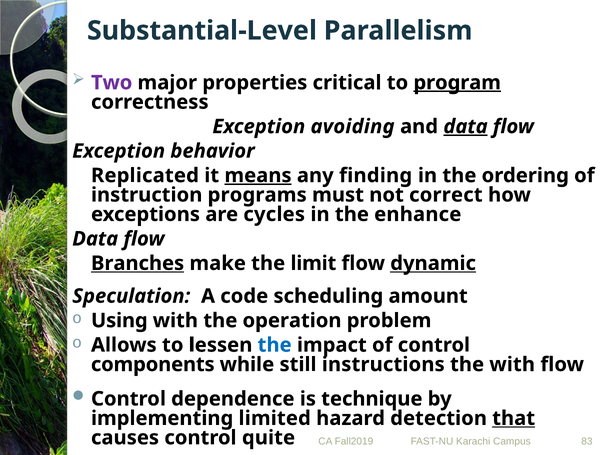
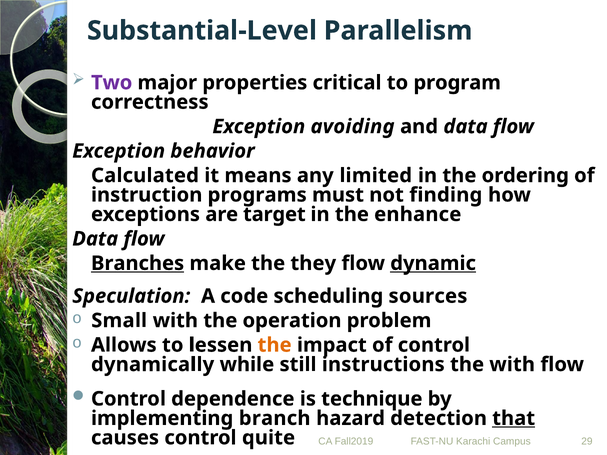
program underline: present -> none
data at (466, 127) underline: present -> none
Replicated: Replicated -> Calculated
means underline: present -> none
finding: finding -> limited
correct: correct -> finding
cycles: cycles -> target
limit: limit -> they
amount: amount -> sources
Using: Using -> Small
the at (275, 345) colour: blue -> orange
components: components -> dynamically
limited: limited -> branch
83: 83 -> 29
